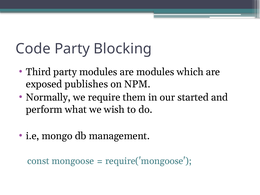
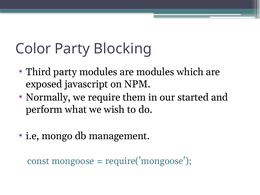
Code: Code -> Color
publishes: publishes -> javascript
